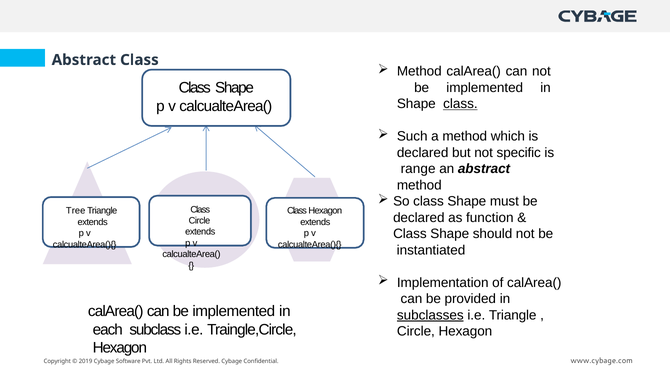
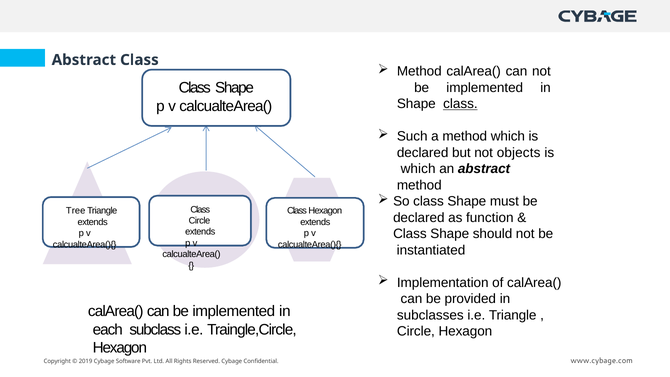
specific: specific -> objects
range at (418, 169): range -> which
subclasses underline: present -> none
